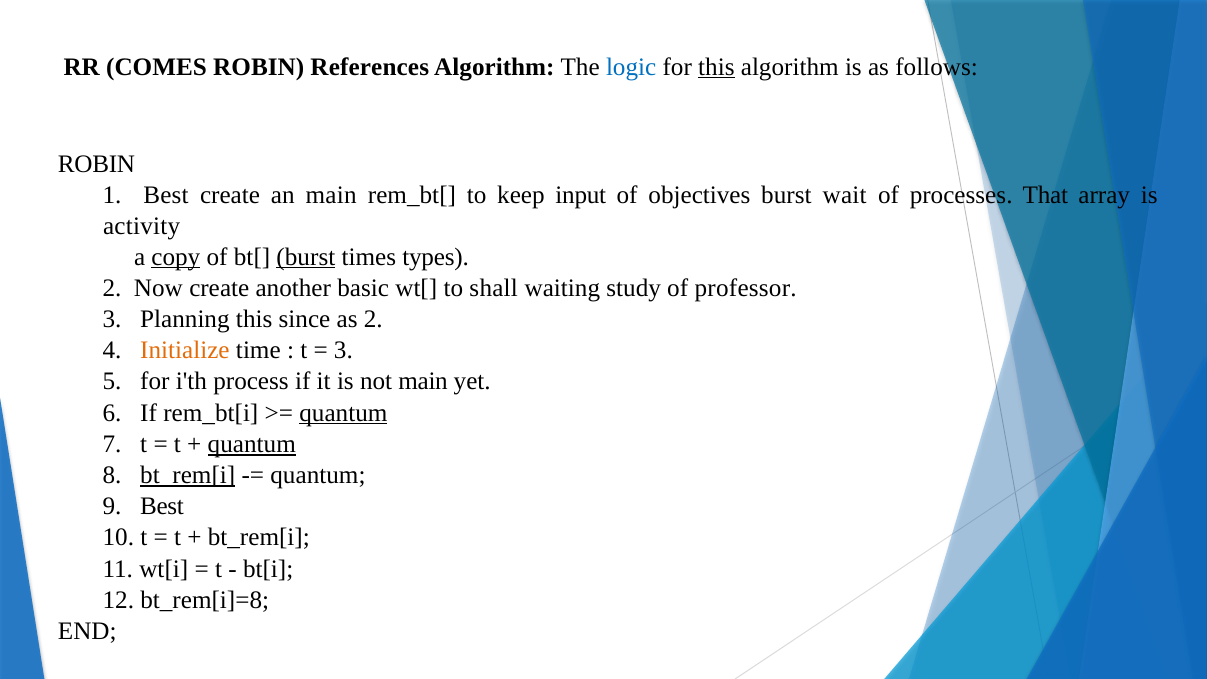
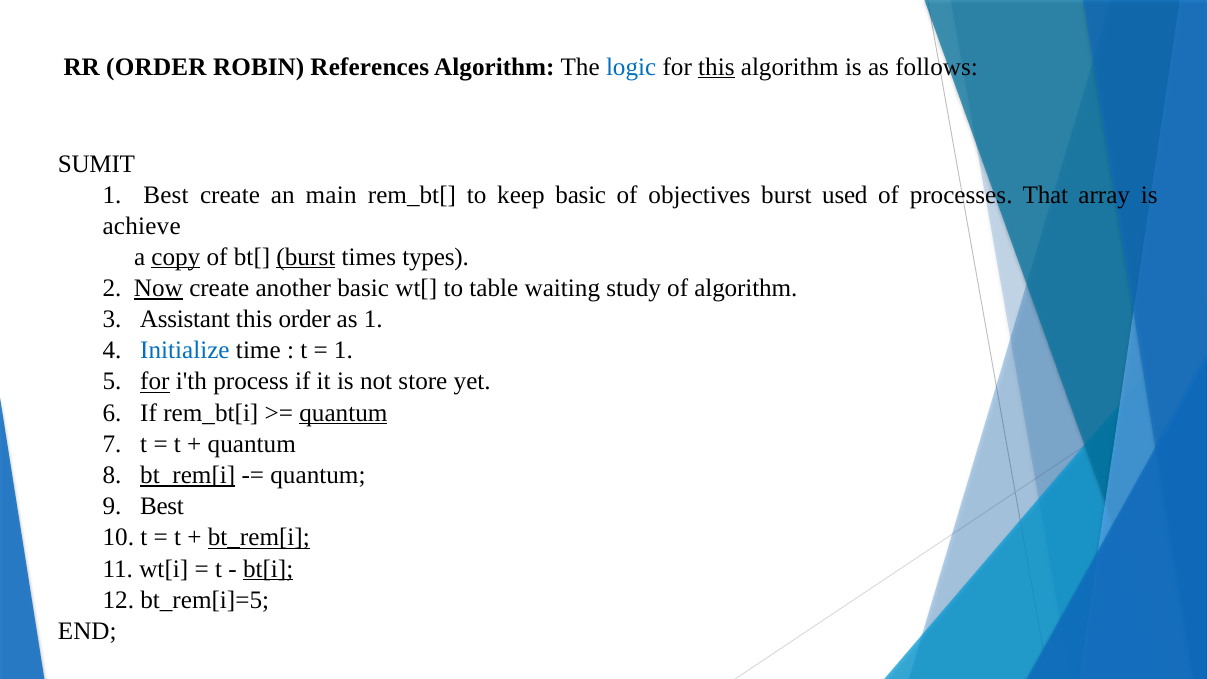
RR COMES: COMES -> ORDER
ROBIN at (96, 164): ROBIN -> SUMIT
keep input: input -> basic
wait: wait -> used
activity: activity -> achieve
Now underline: none -> present
shall: shall -> table
of professor: professor -> algorithm
Planning: Planning -> Assistant
this since: since -> order
as 2: 2 -> 1
Initialize colour: orange -> blue
3 at (343, 350): 3 -> 1
for at (155, 382) underline: none -> present
not main: main -> store
quantum at (252, 444) underline: present -> none
bt_rem[i at (259, 538) underline: none -> present
bt[i underline: none -> present
bt_rem[i]=8: bt_rem[i]=8 -> bt_rem[i]=5
